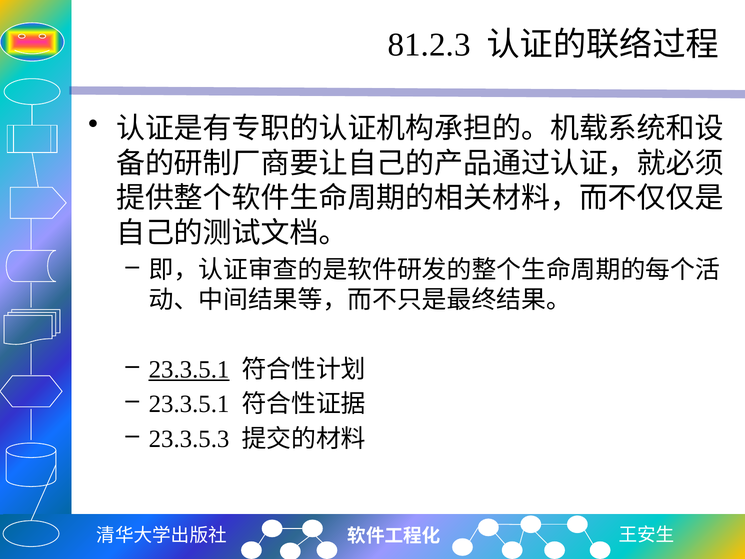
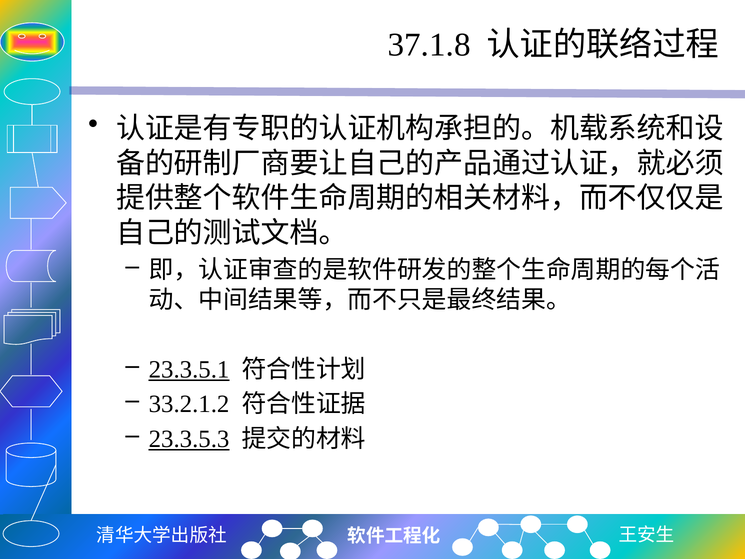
81.2.3: 81.2.3 -> 37.1.8
23.3.5.1 at (189, 404): 23.3.5.1 -> 33.2.1.2
23.3.5.3 underline: none -> present
